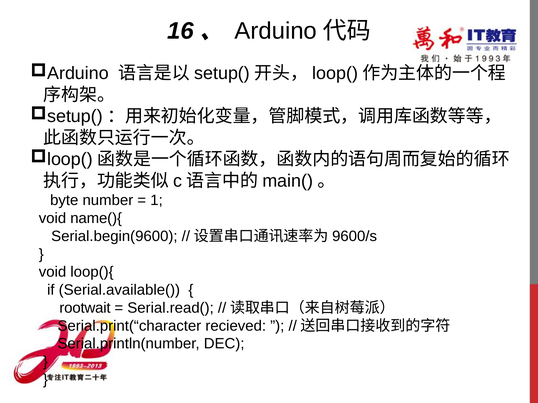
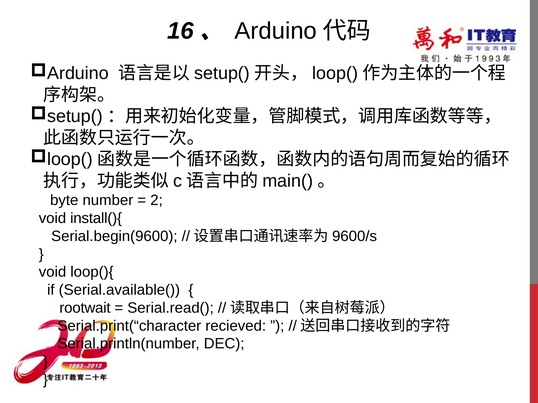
1: 1 -> 2
name(){: name(){ -> install(){
